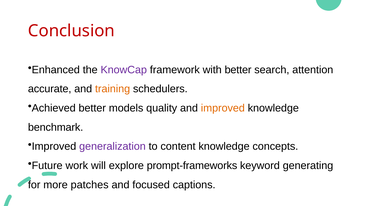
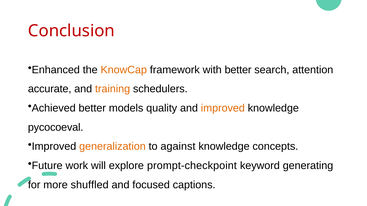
KnowCap colour: purple -> orange
benchmark: benchmark -> pycocoeval
generalization colour: purple -> orange
content: content -> against
prompt-frameworks: prompt-frameworks -> prompt-checkpoint
patches: patches -> shuffled
